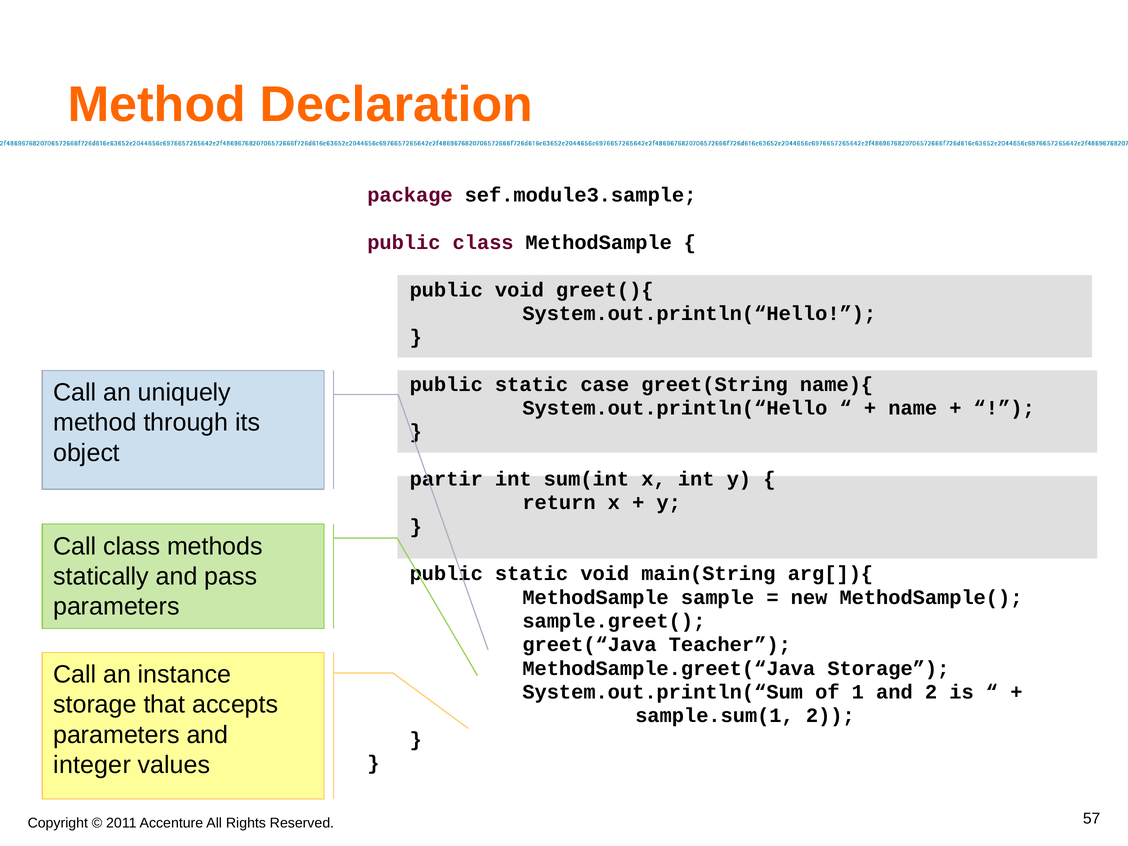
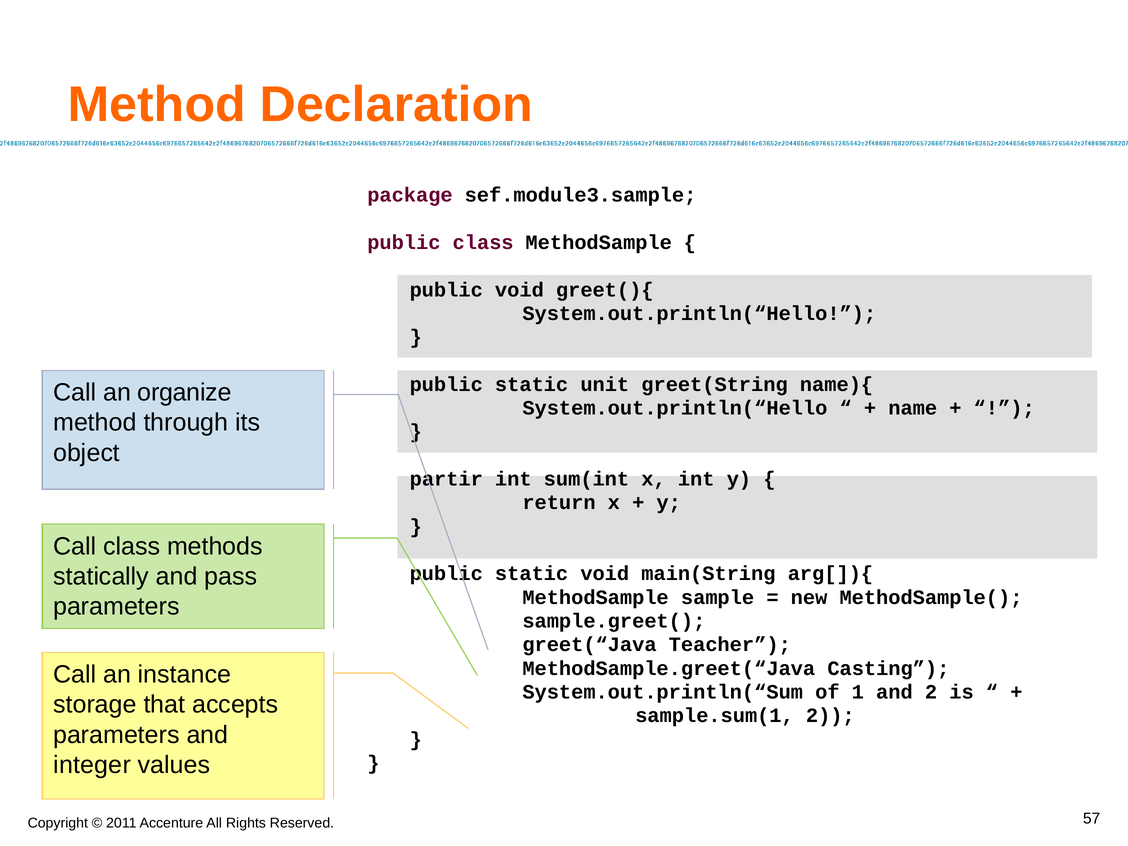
case: case -> unit
uniquely: uniquely -> organize
MethodSample.greet(“Java Storage: Storage -> Casting
